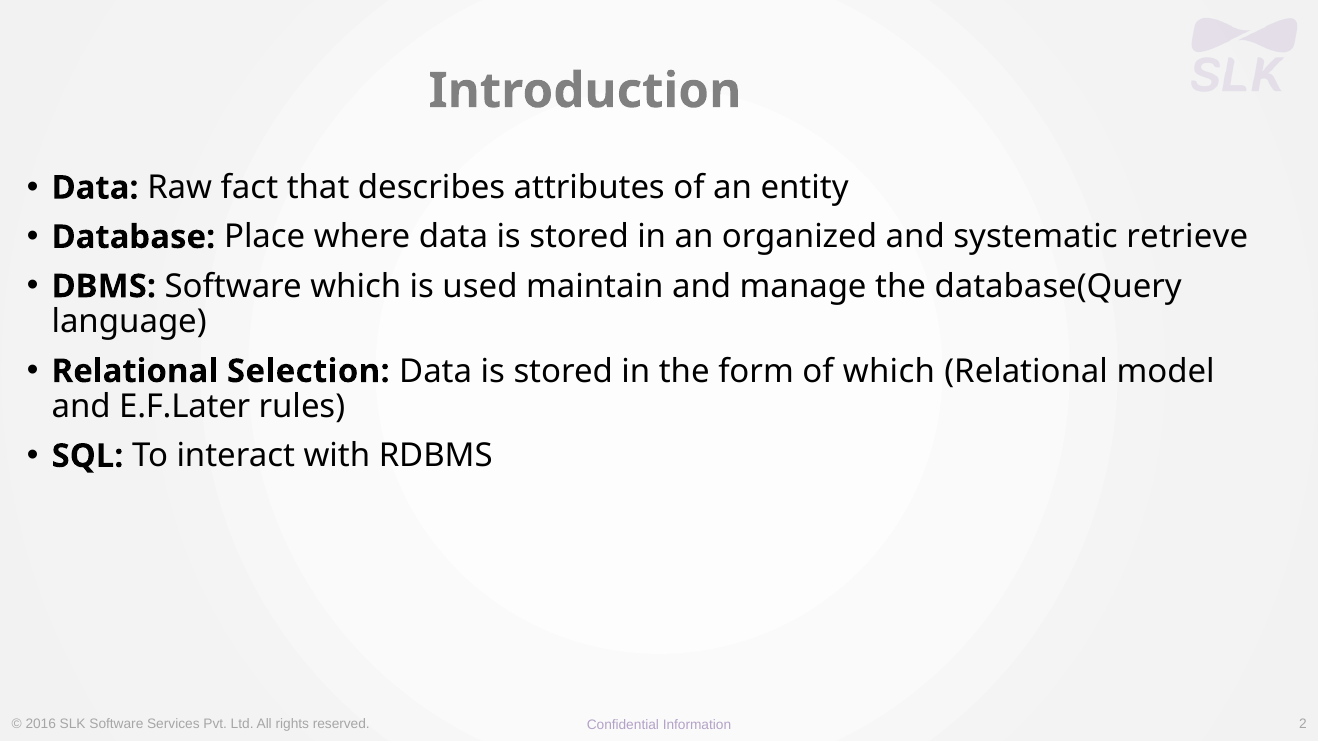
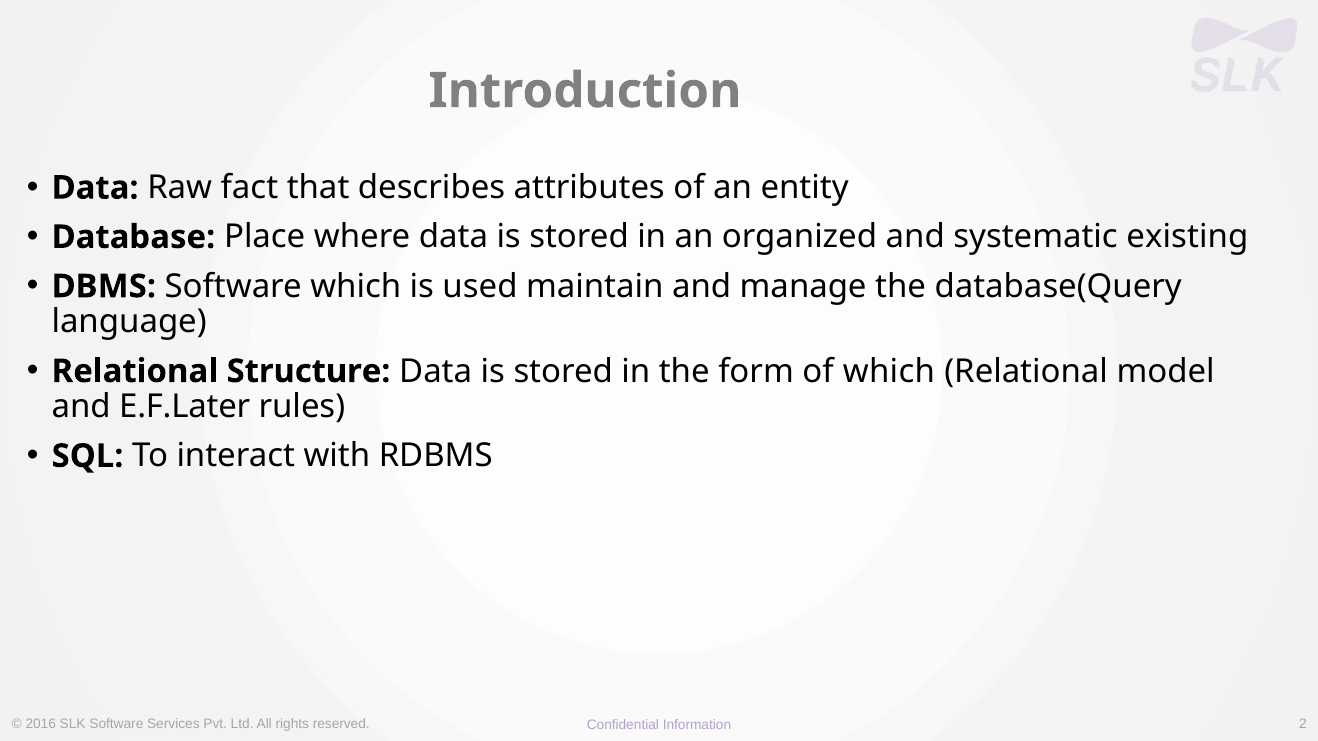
retrieve: retrieve -> existing
Selection: Selection -> Structure
